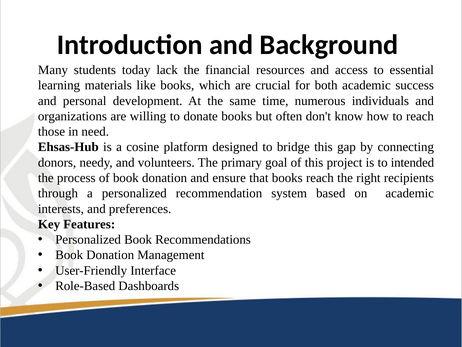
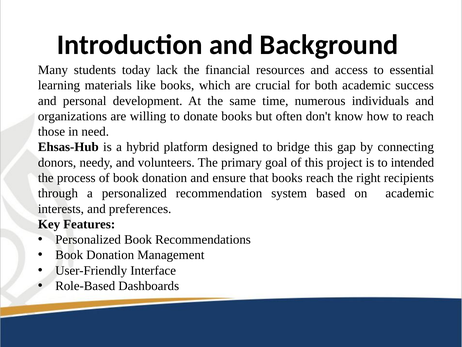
cosine: cosine -> hybrid
